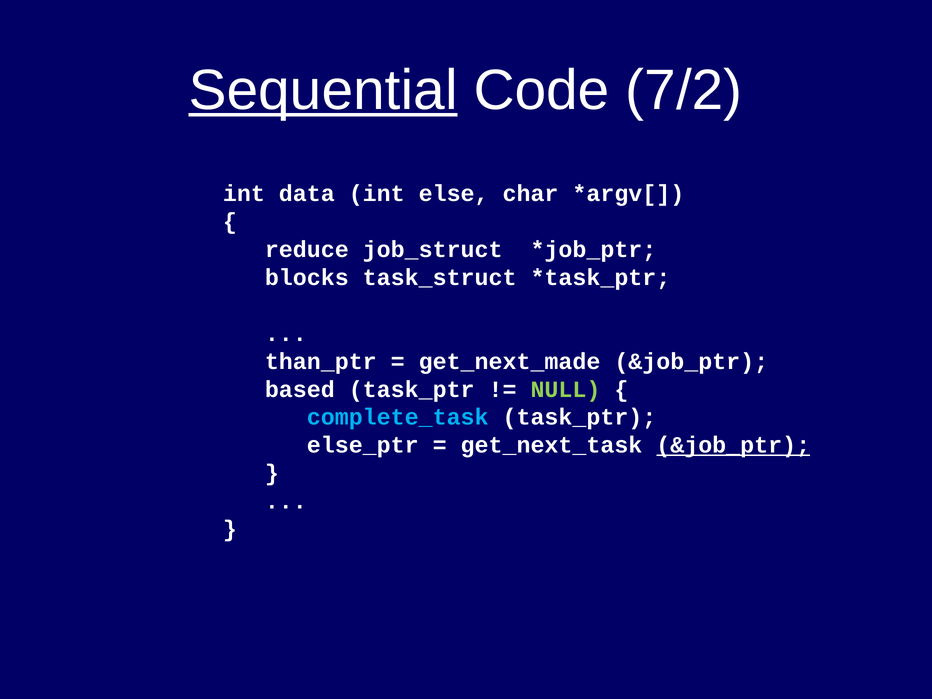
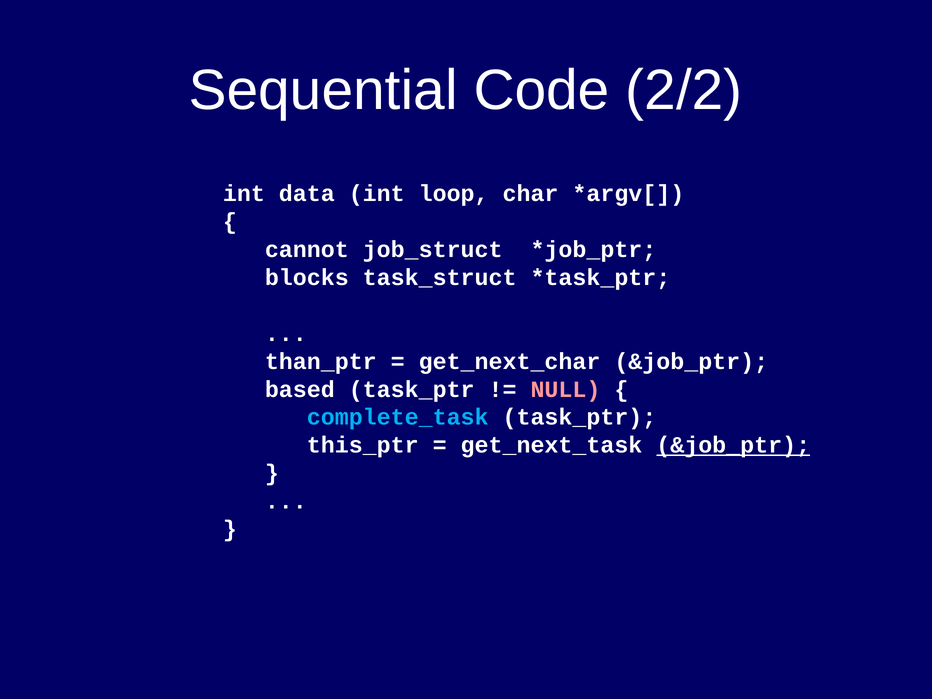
Sequential underline: present -> none
7/2: 7/2 -> 2/2
else: else -> loop
reduce: reduce -> cannot
get_next_made: get_next_made -> get_next_char
NULL colour: light green -> pink
else_ptr: else_ptr -> this_ptr
